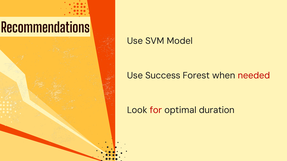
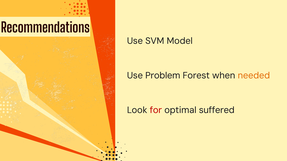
Success: Success -> Problem
needed colour: red -> orange
duration: duration -> suffered
